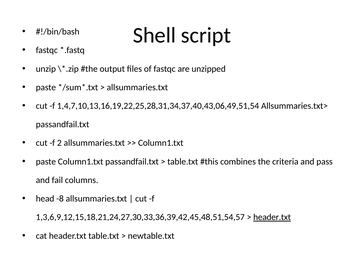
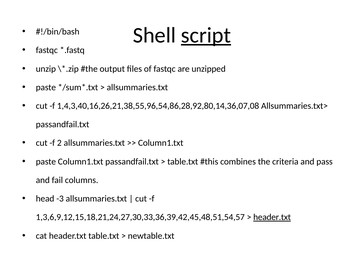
script underline: none -> present
1,4,7,10,13,16,19,22,25,28,31,34,37,40,43,06,49,51,54: 1,4,7,10,13,16,19,22,25,28,31,34,37,40,43,06,49,51,54 -> 1,4,3,40,16,26,21,38,55,96,54,86,28,92,80,14,36,07,08
-8: -8 -> -3
